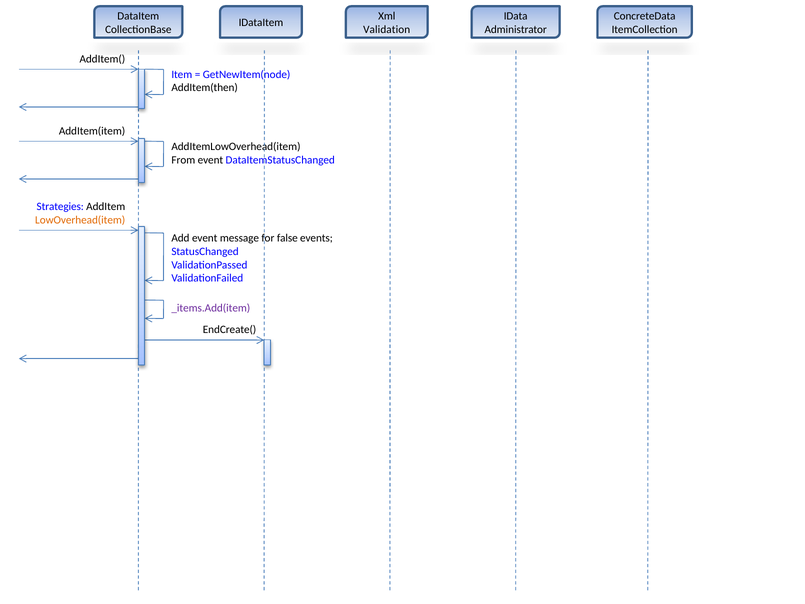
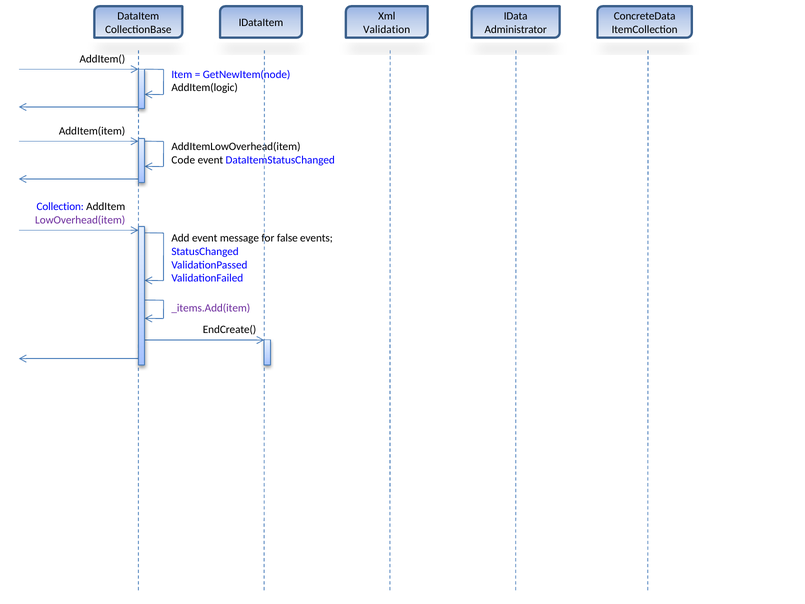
AddItem(then: AddItem(then -> AddItem(logic
From: From -> Code
Strategies: Strategies -> Collection
LowOverhead(item colour: orange -> purple
